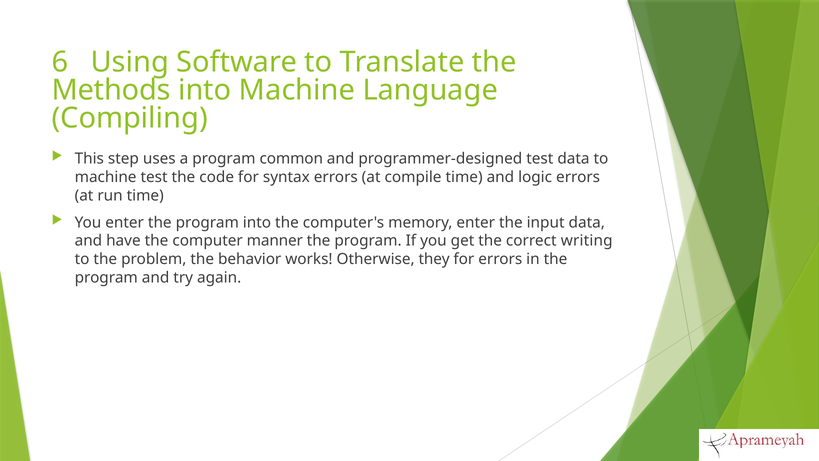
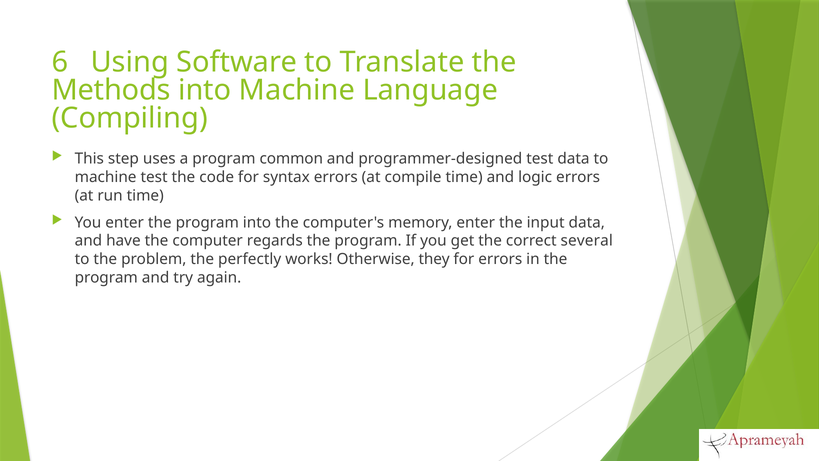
manner: manner -> regards
writing: writing -> several
behavior: behavior -> perfectly
